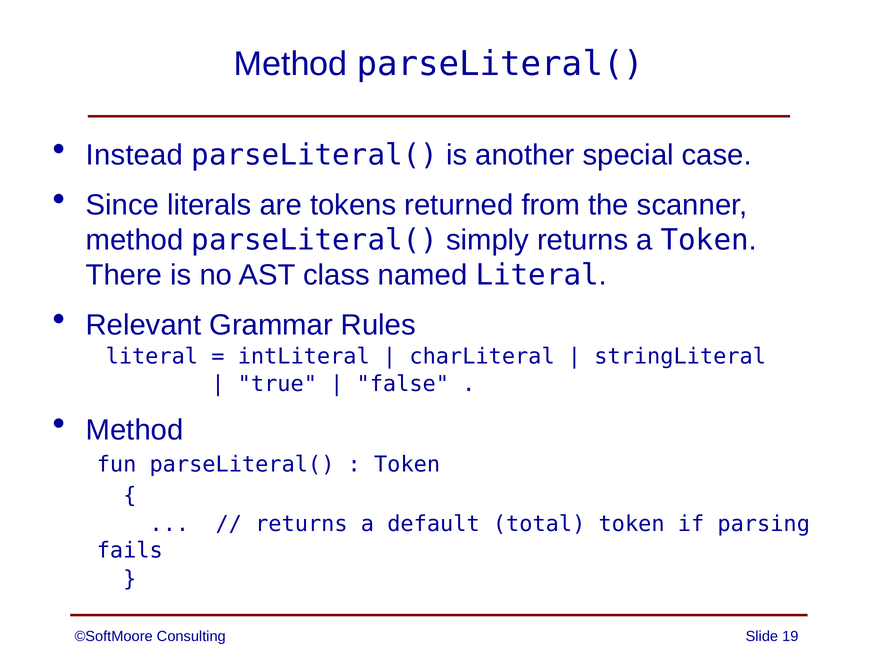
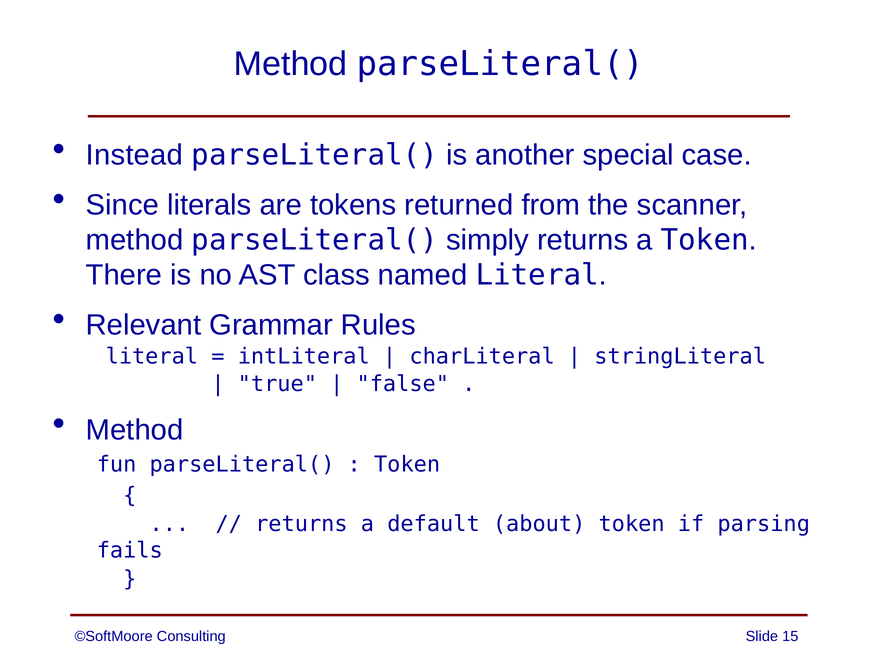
total: total -> about
19: 19 -> 15
